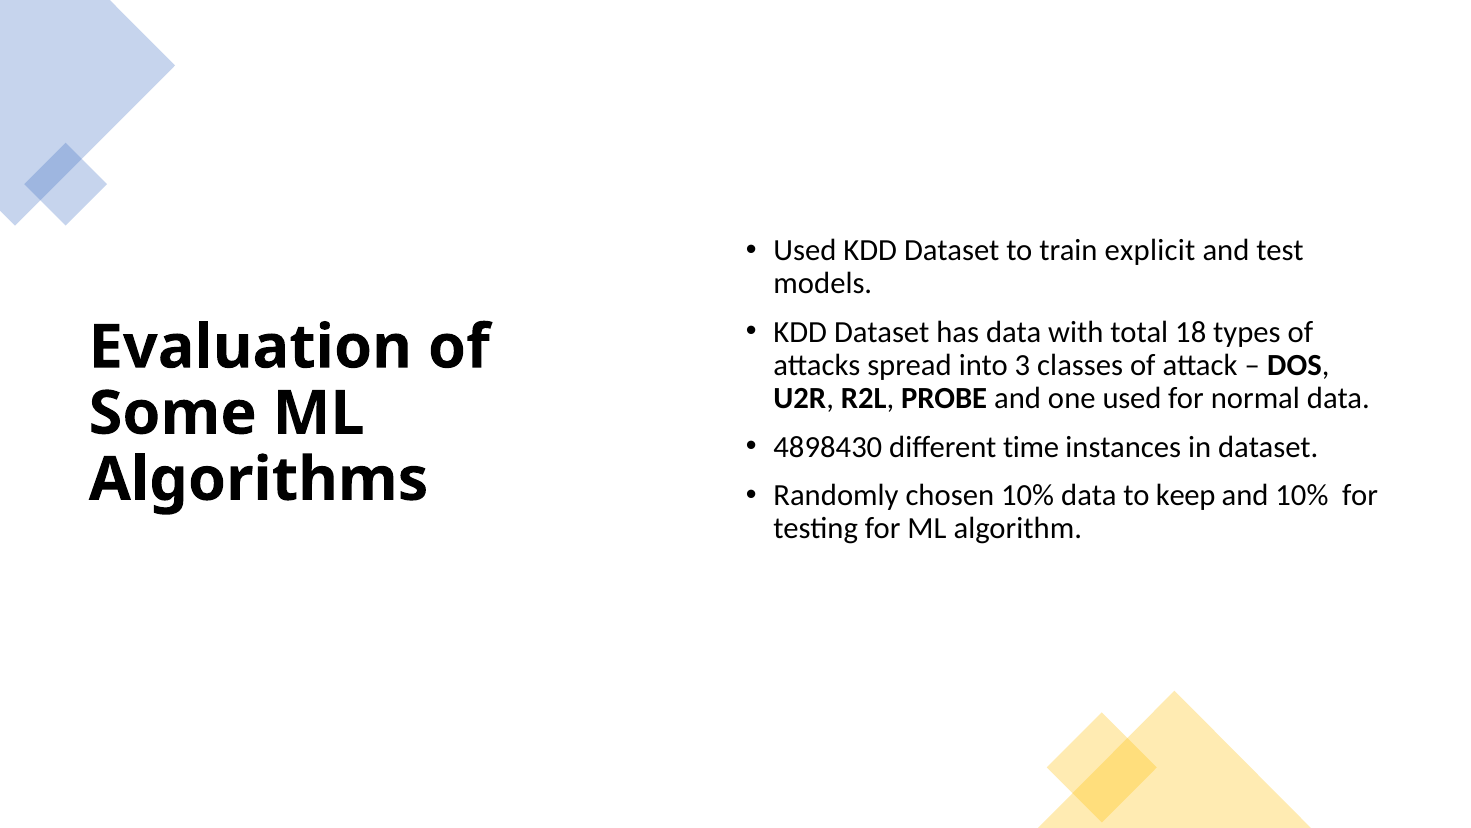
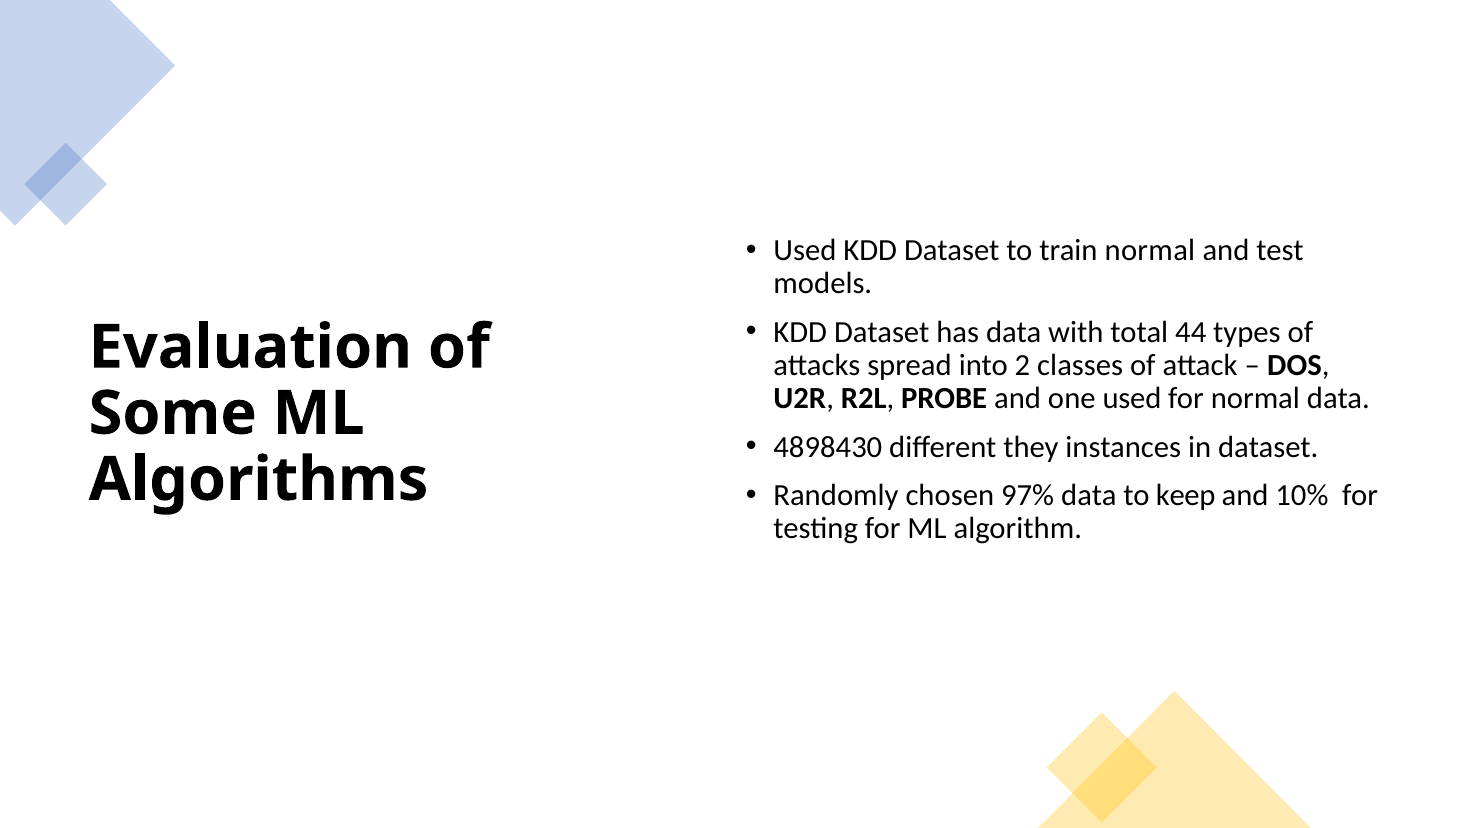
train explicit: explicit -> normal
18: 18 -> 44
3: 3 -> 2
time: time -> they
chosen 10%: 10% -> 97%
